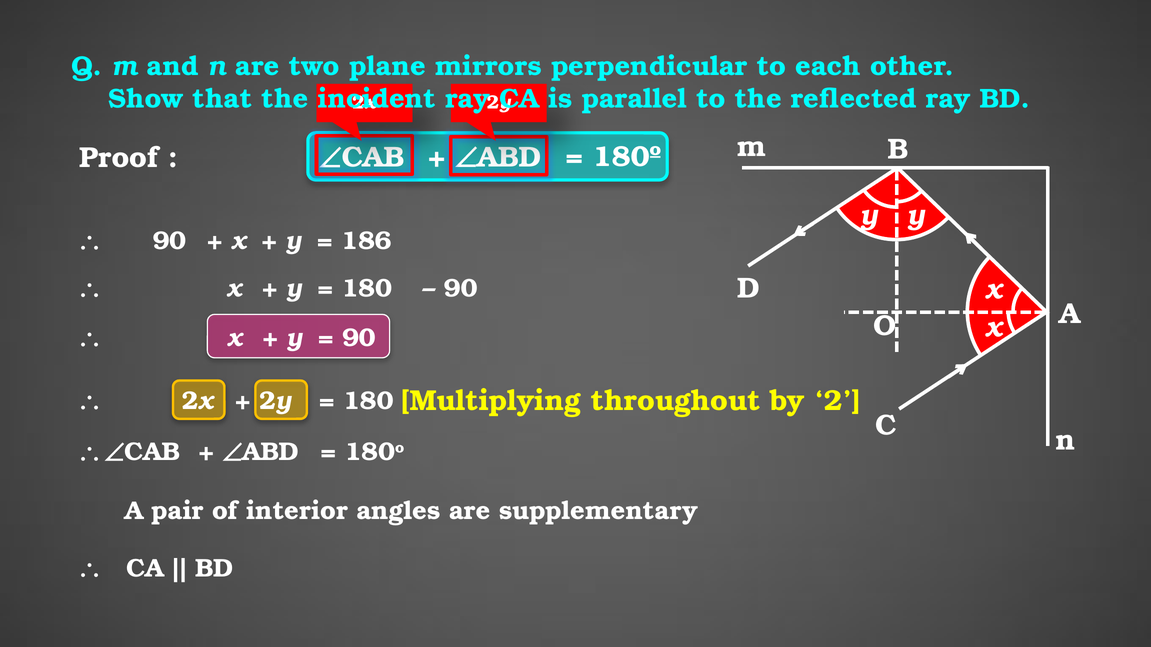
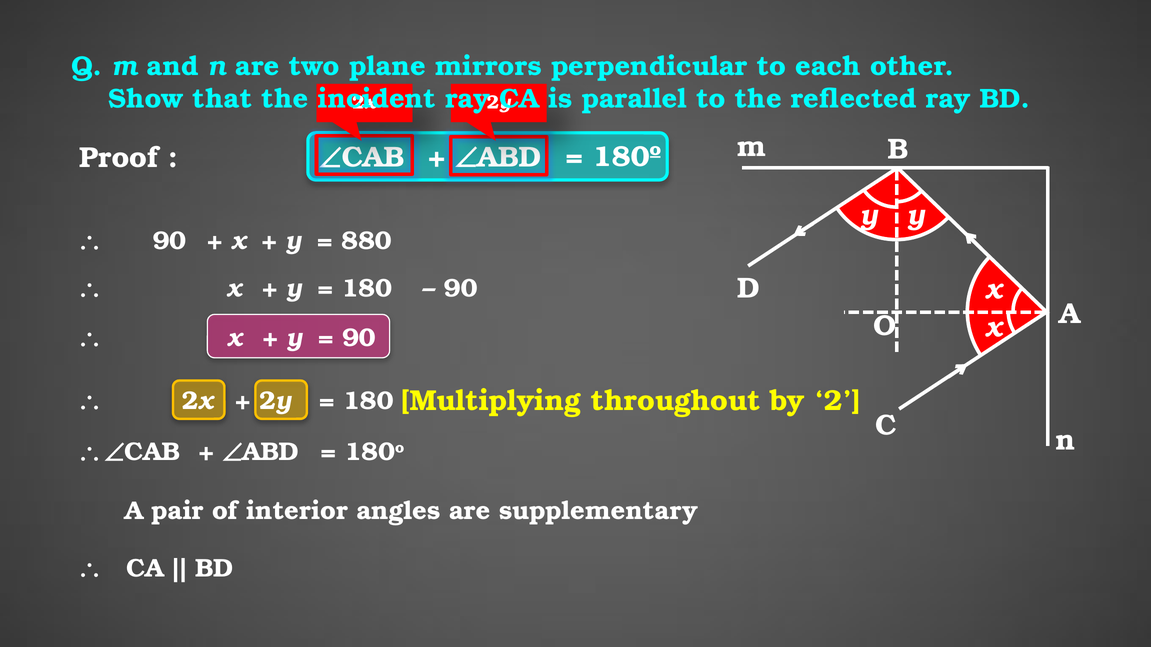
186: 186 -> 880
